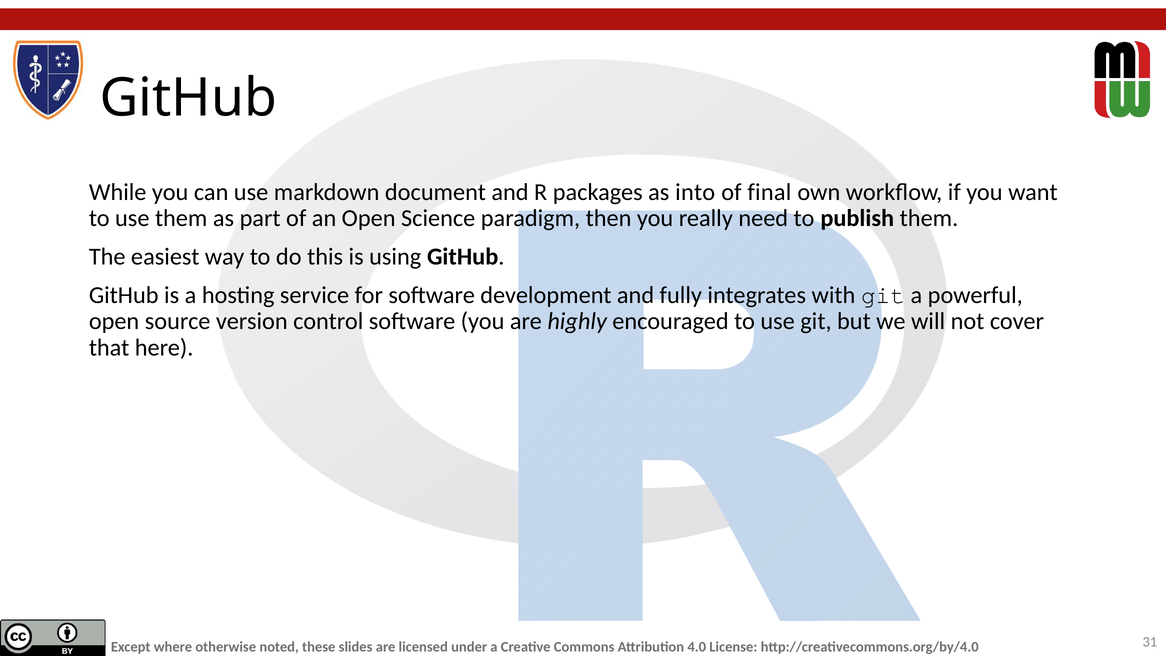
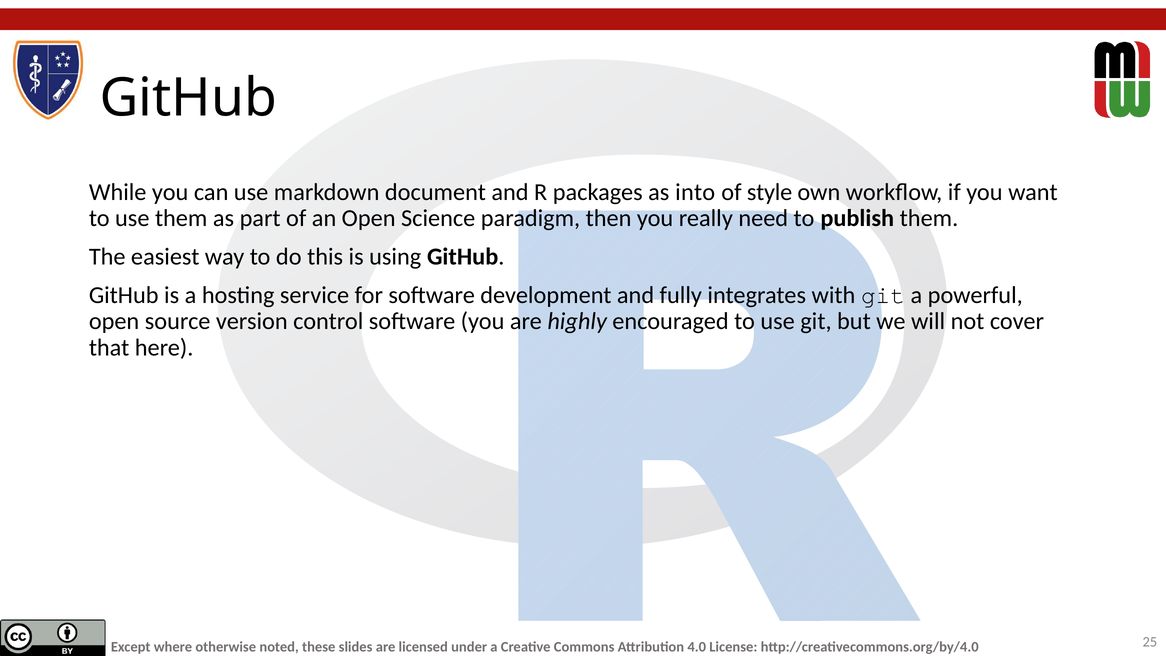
final: final -> style
31: 31 -> 25
